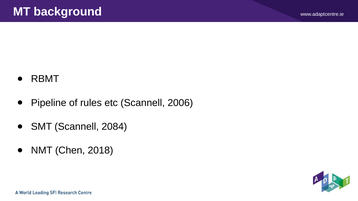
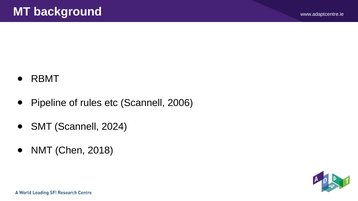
2084: 2084 -> 2024
